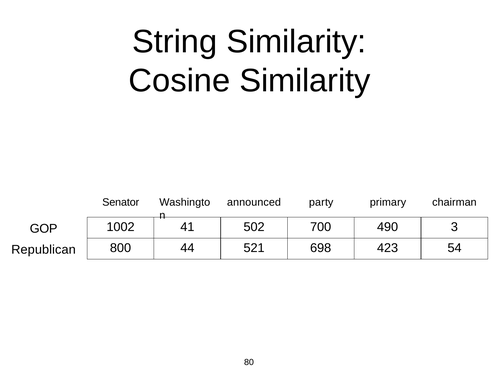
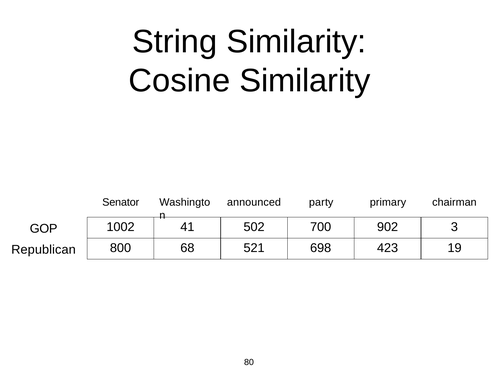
490: 490 -> 902
44: 44 -> 68
54: 54 -> 19
